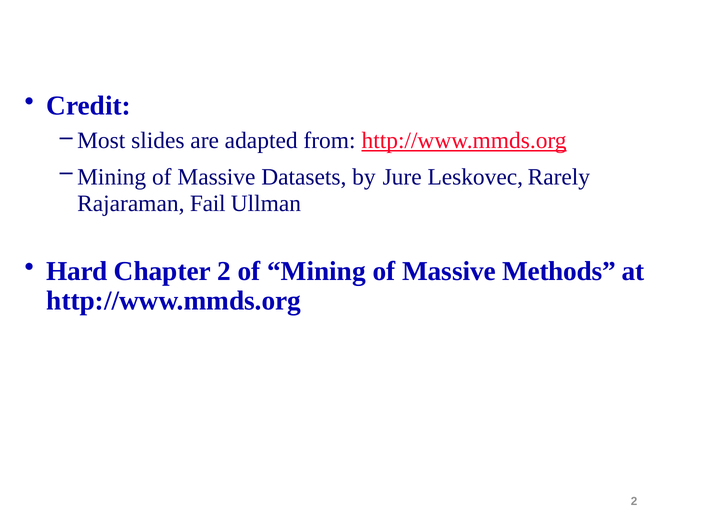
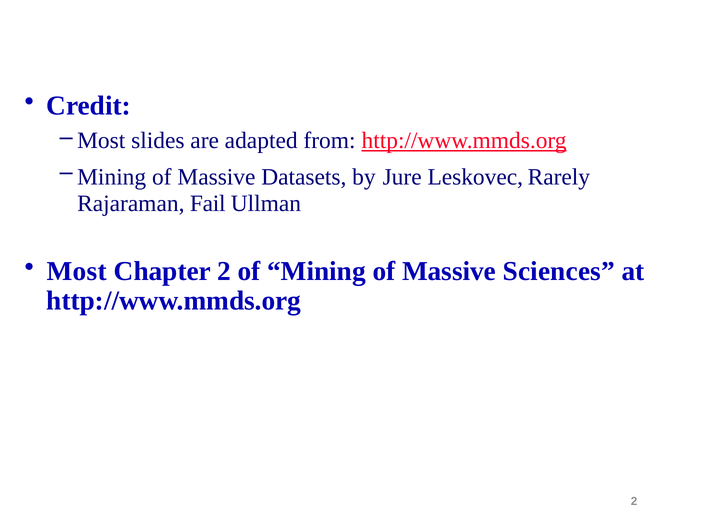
Hard at (77, 271): Hard -> Most
Methods: Methods -> Sciences
